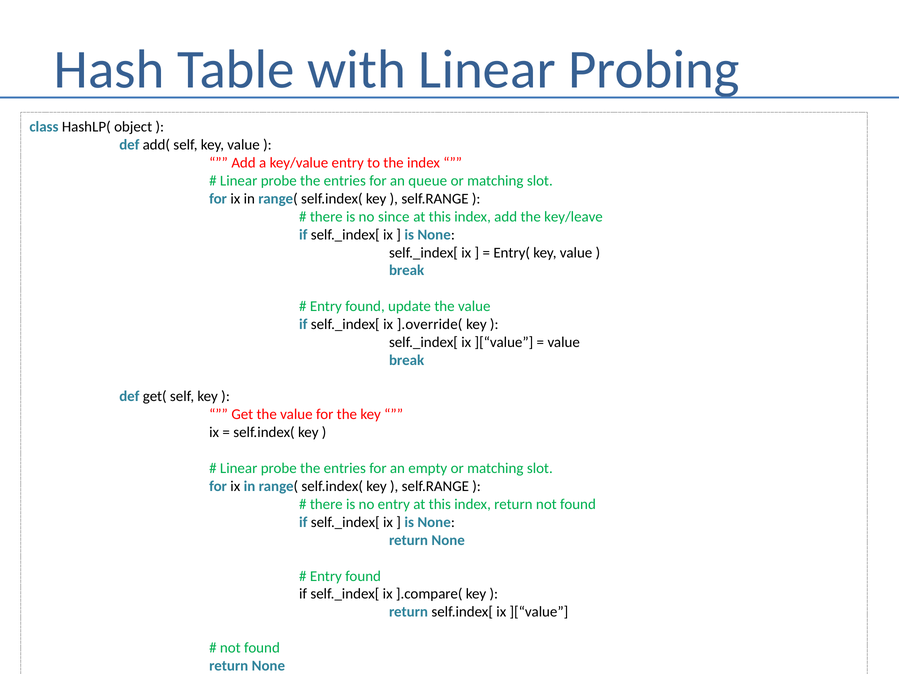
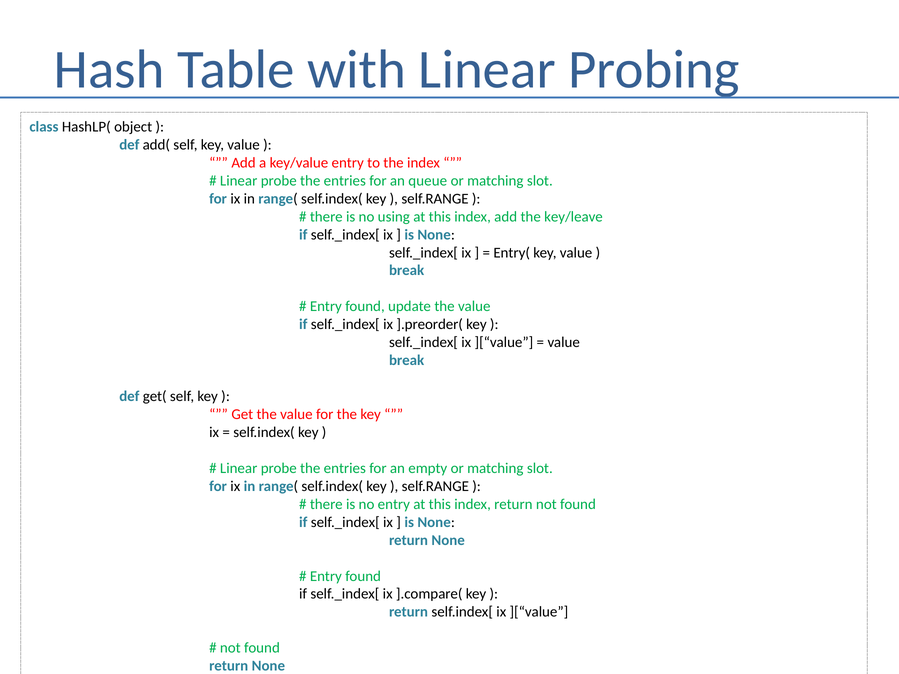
since: since -> using
].override(: ].override( -> ].preorder(
